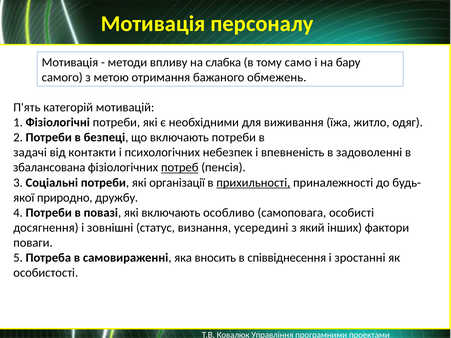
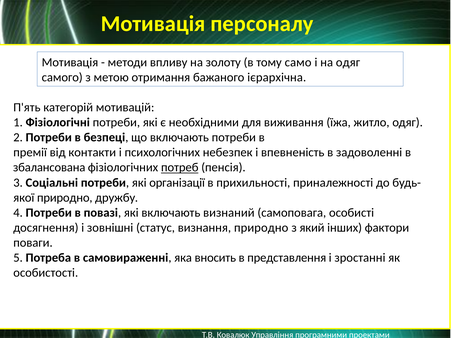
слабка: слабка -> золоту
на бару: бару -> одяг
обмежень: обмежень -> ієрархічна
задачі: задачі -> премії
прихильності underline: present -> none
особливо: особливо -> визнаний
визнання усередині: усередині -> природно
співвіднесення: співвіднесення -> представлення
